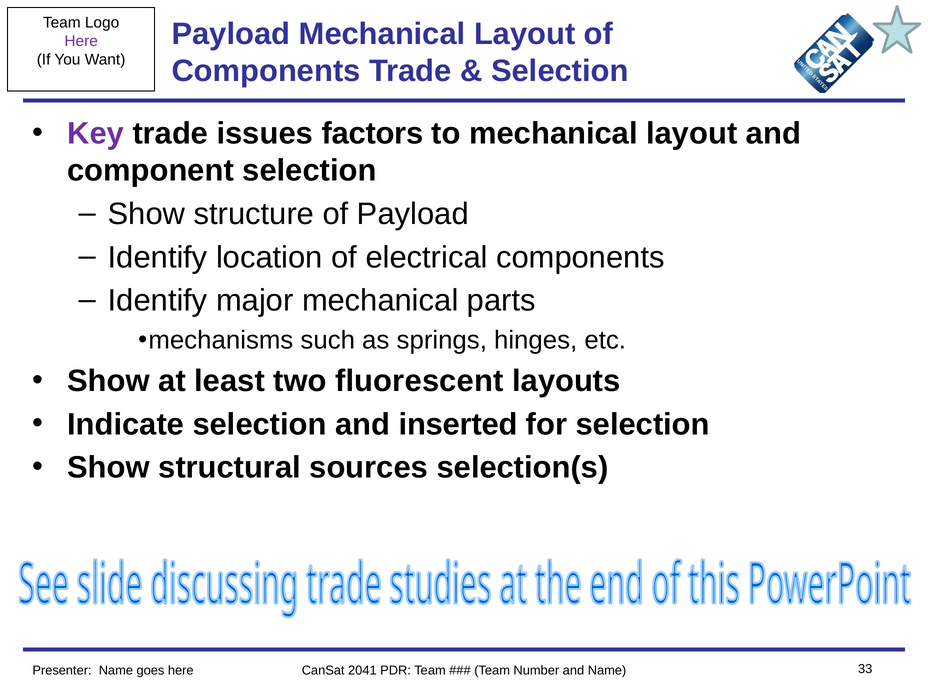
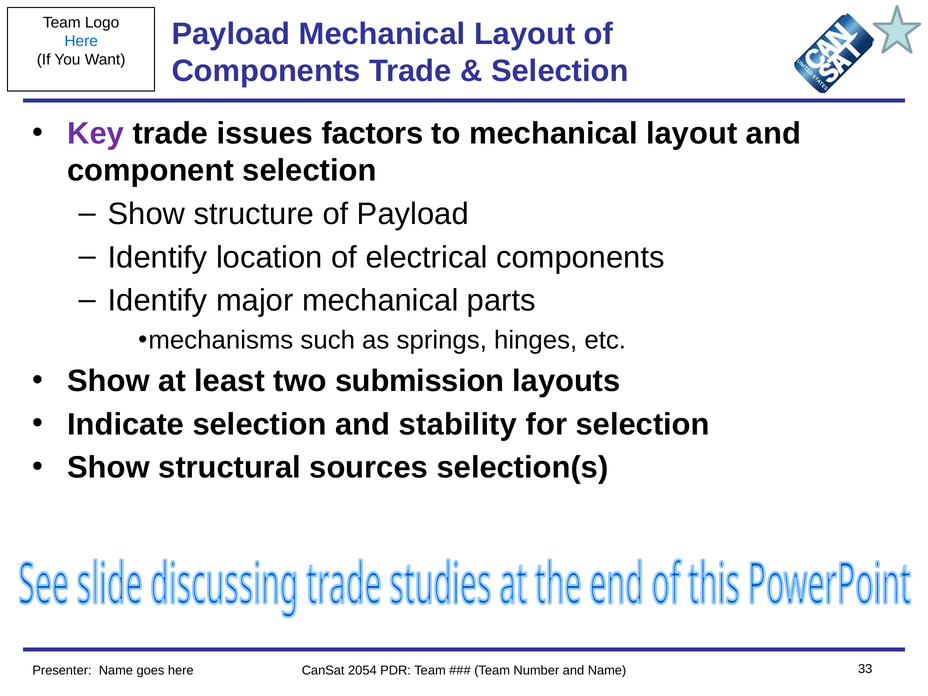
Here at (81, 41) colour: purple -> blue
fluorescent: fluorescent -> submission
inserted: inserted -> stability
2041: 2041 -> 2054
